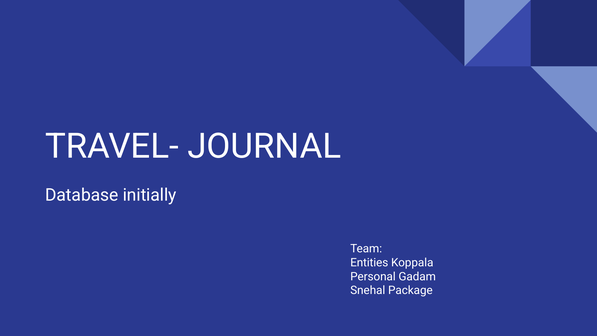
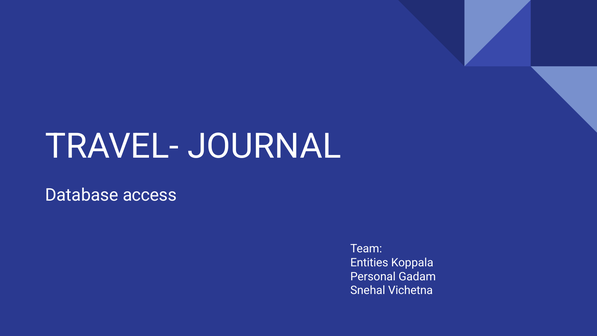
initially: initially -> access
Package: Package -> Vichetna
